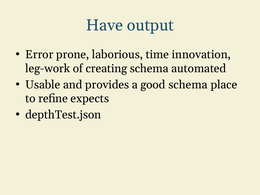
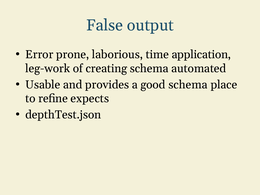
Have: Have -> False
innovation: innovation -> application
